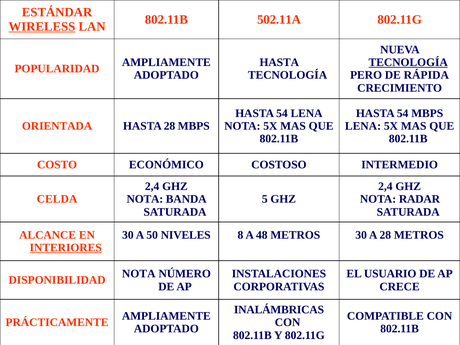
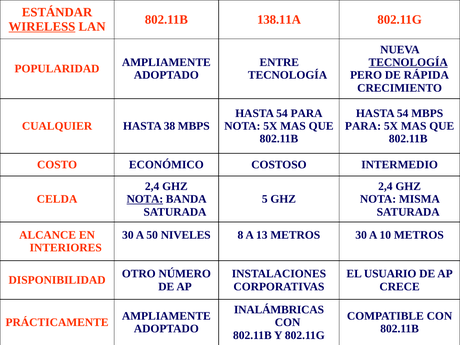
502.11A: 502.11A -> 138.11A
HASTA at (279, 62): HASTA -> ENTRE
54 LENA: LENA -> PARA
ORIENTADA: ORIENTADA -> CUALQUIER
HASTA 28: 28 -> 38
LENA at (363, 126): LENA -> PARA
NOTA at (145, 199) underline: none -> present
RADAR: RADAR -> MISMA
48: 48 -> 13
A 28: 28 -> 10
INTERIORES underline: present -> none
NOTA at (139, 274): NOTA -> OTRO
